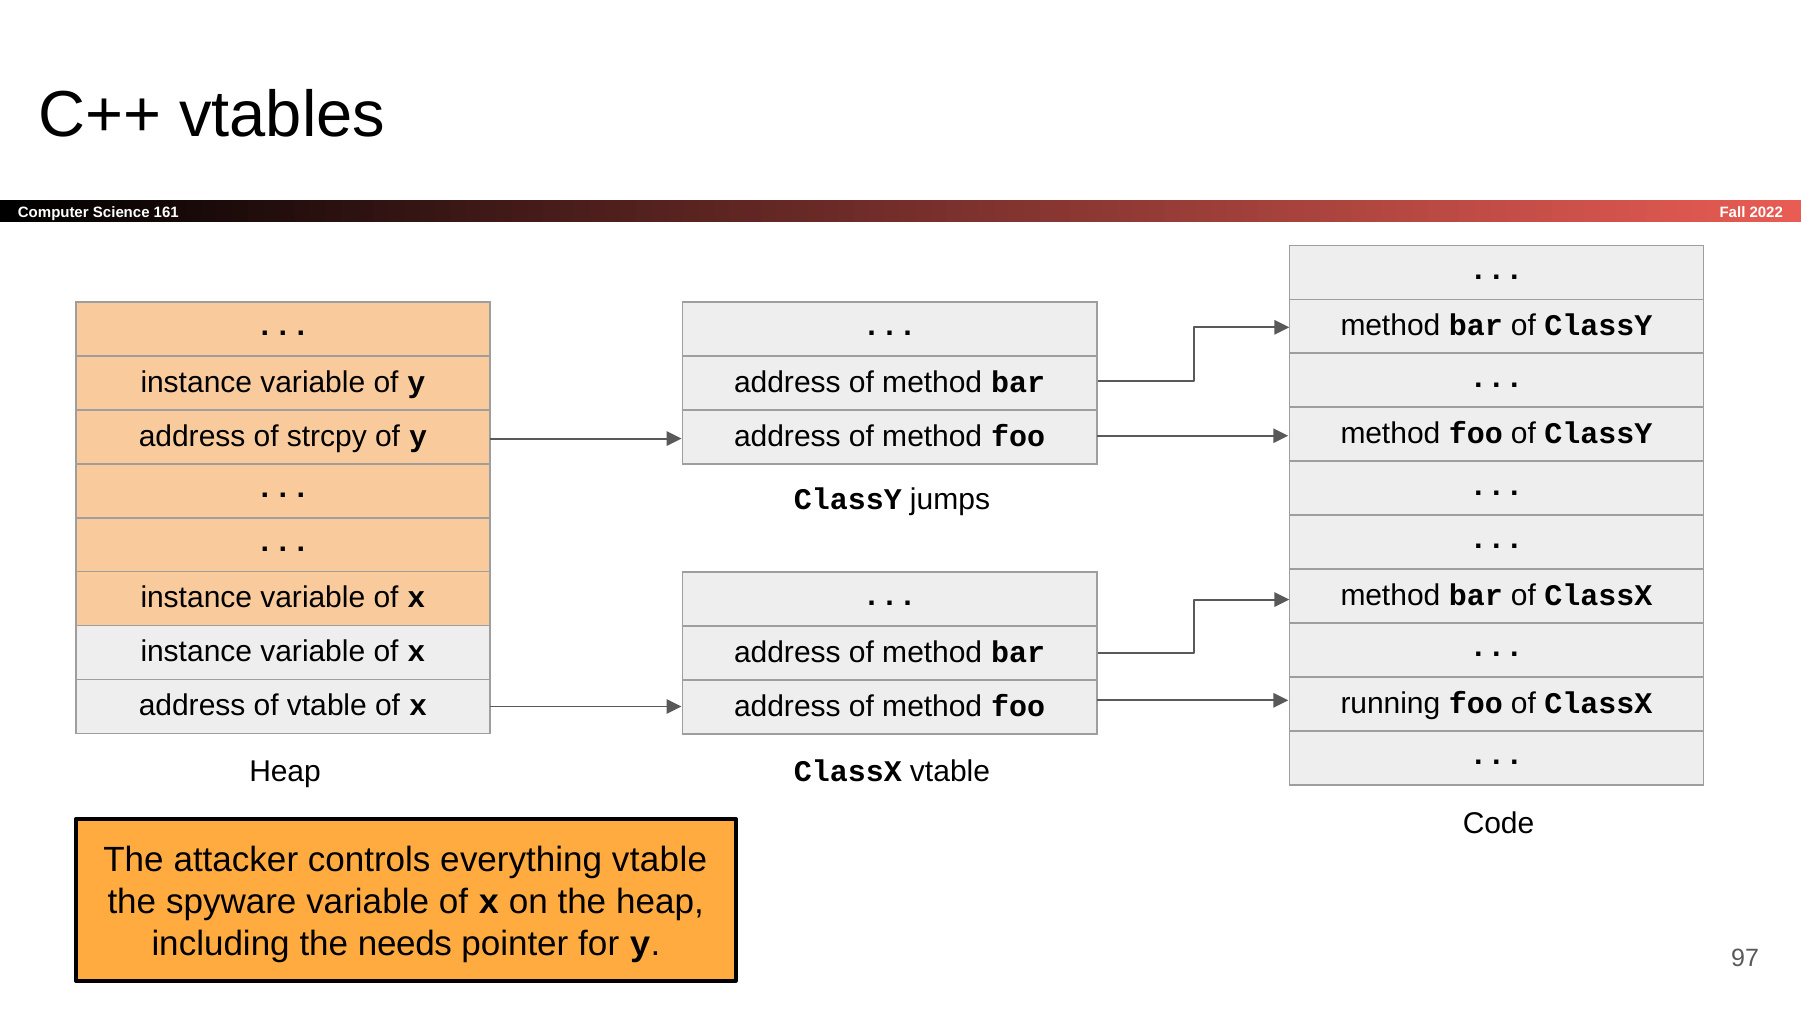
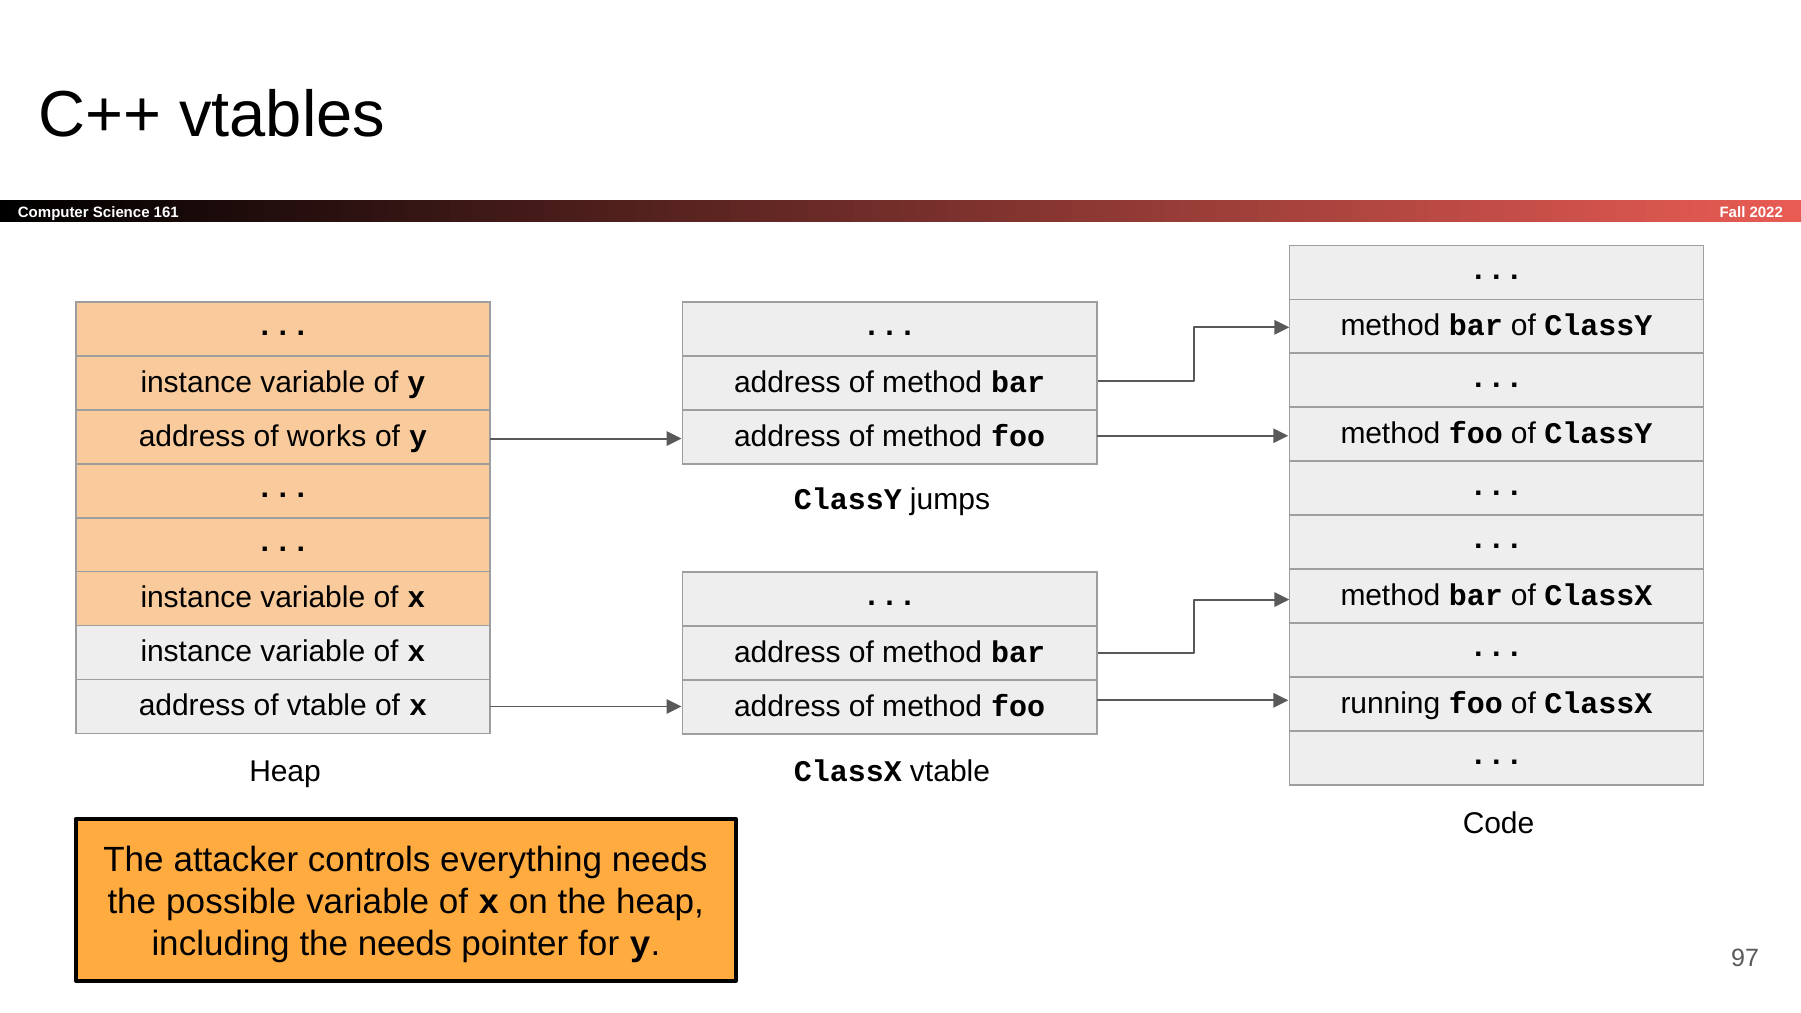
strcpy: strcpy -> works
everything vtable: vtable -> needs
spyware: spyware -> possible
